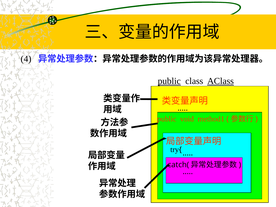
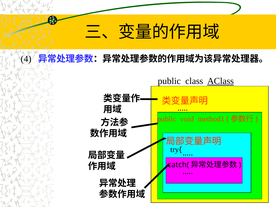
public at (169, 81) underline: present -> none
